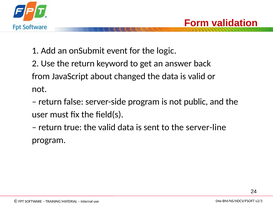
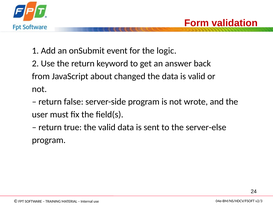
public: public -> wrote
server-line: server-line -> server-else
